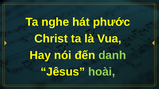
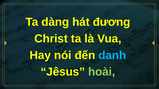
nghe: nghe -> dàng
phước: phước -> đương
danh colour: light green -> light blue
